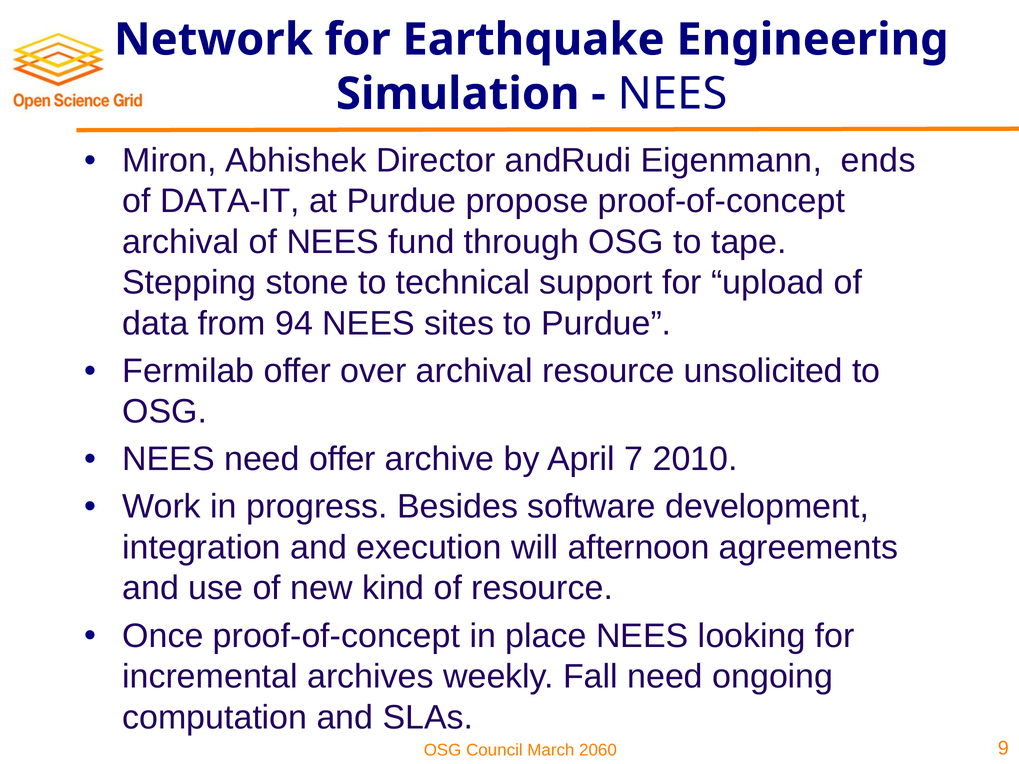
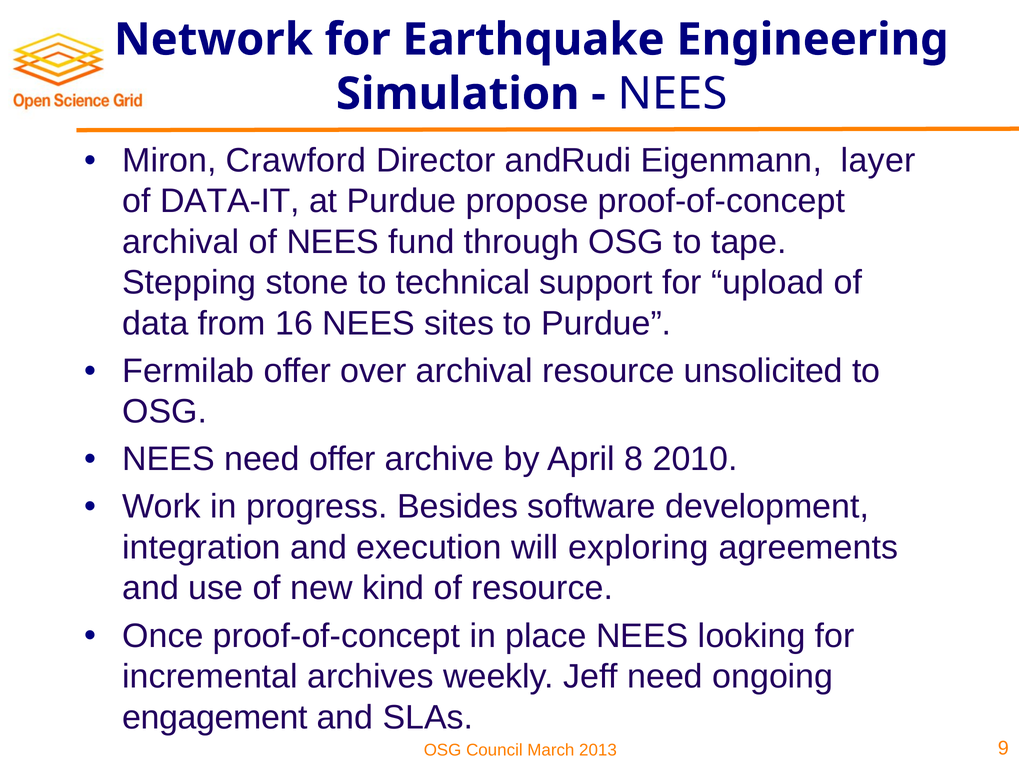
Abhishek: Abhishek -> Crawford
ends: ends -> layer
94: 94 -> 16
7: 7 -> 8
afternoon: afternoon -> exploring
Fall: Fall -> Jeff
computation: computation -> engagement
2060: 2060 -> 2013
